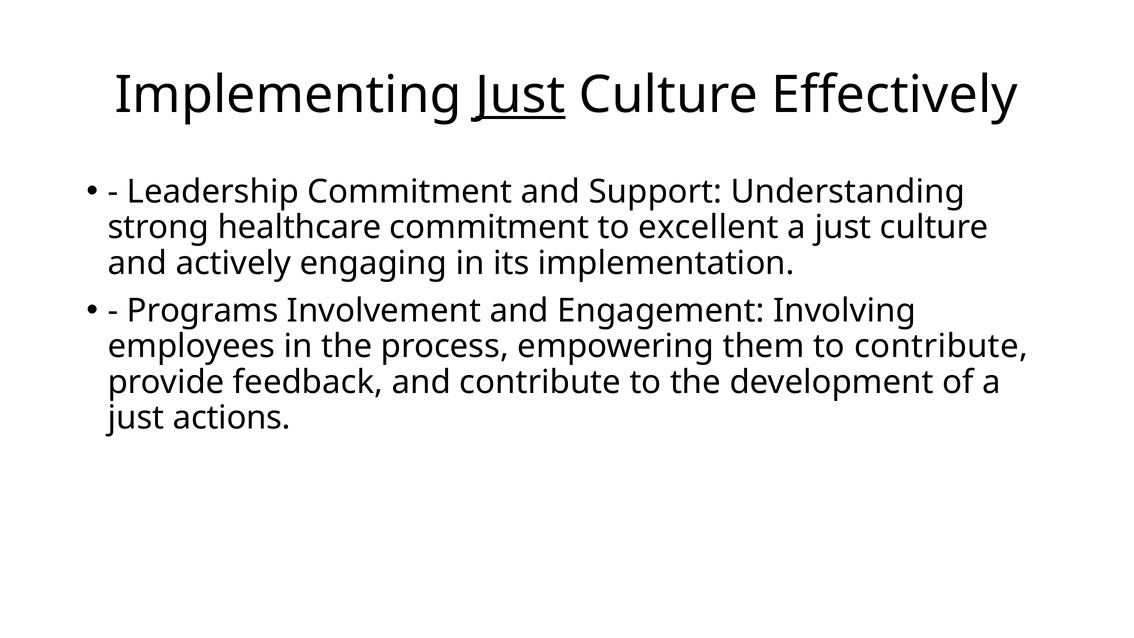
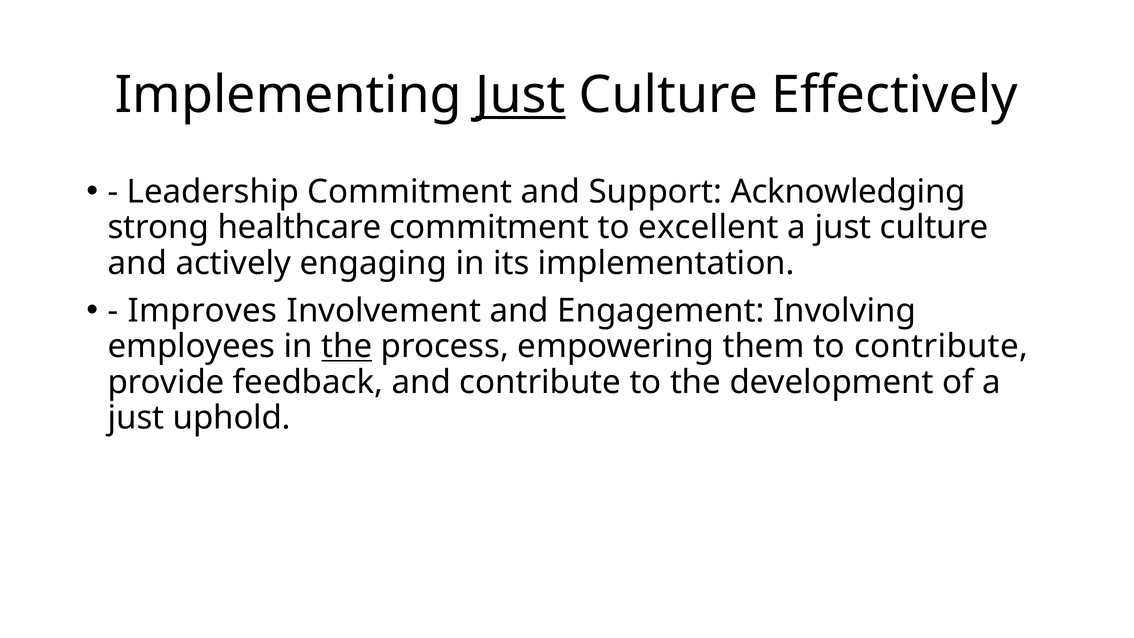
Understanding: Understanding -> Acknowledging
Programs: Programs -> Improves
the at (347, 346) underline: none -> present
actions: actions -> uphold
